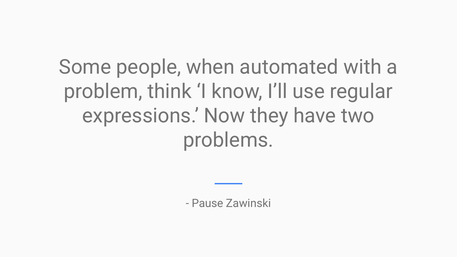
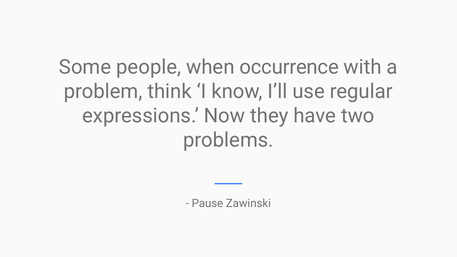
automated: automated -> occurrence
